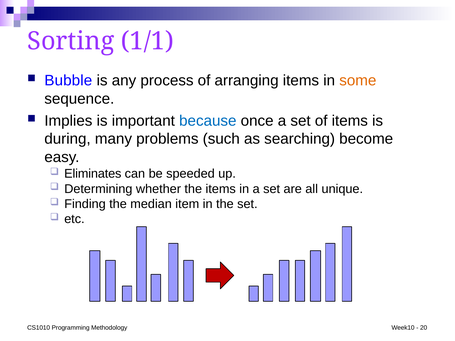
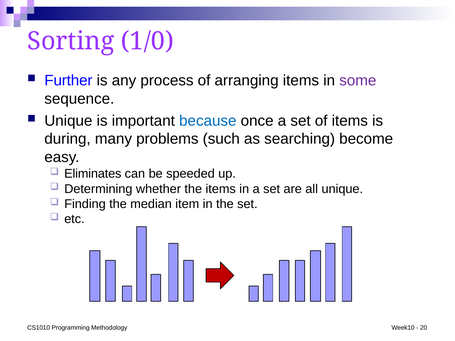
1/1: 1/1 -> 1/0
Bubble: Bubble -> Further
some colour: orange -> purple
Implies at (68, 121): Implies -> Unique
